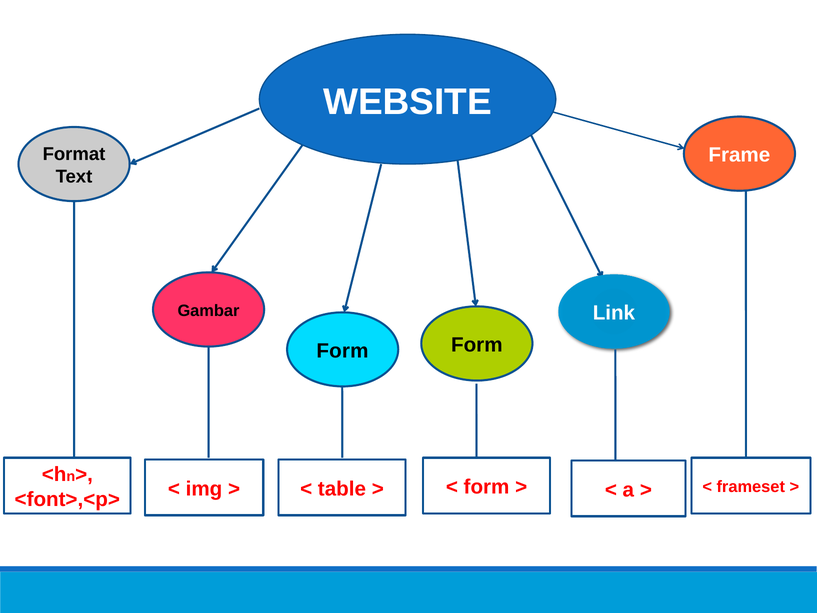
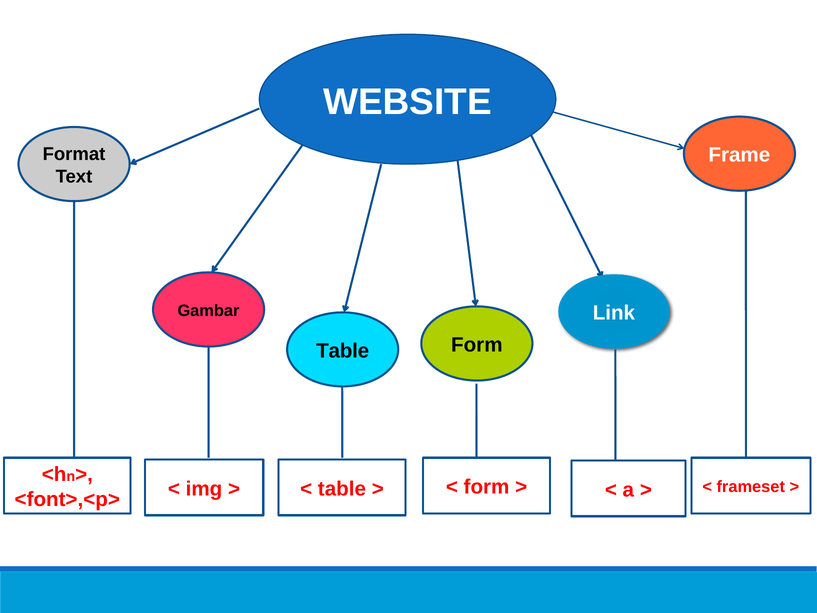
Form at (342, 351): Form -> Table
